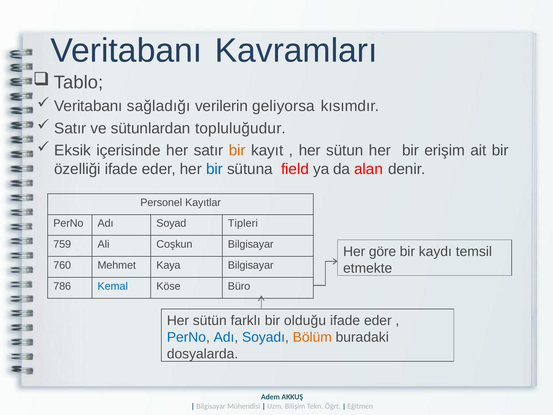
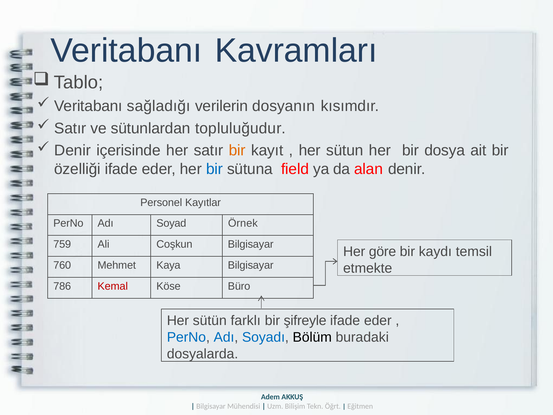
geliyorsa: geliyorsa -> dosyanın
Eksik at (73, 150): Eksik -> Denir
erişim: erişim -> dosya
Tipleri: Tipleri -> Örnek
Kemal colour: blue -> red
olduğu: olduğu -> şifreyle
Bölüm colour: orange -> black
